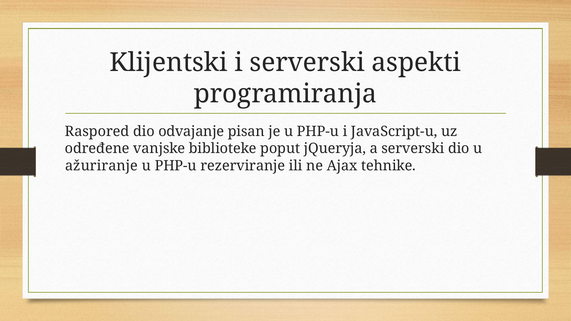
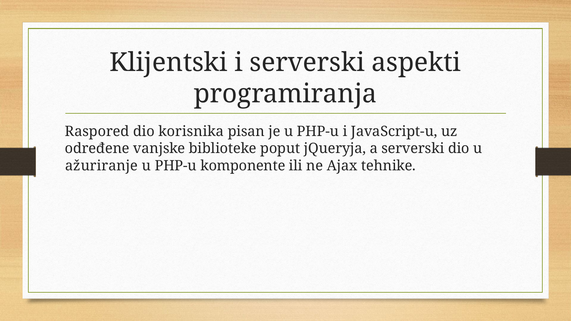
odvajanje: odvajanje -> korisnika
rezerviranje: rezerviranje -> komponente
